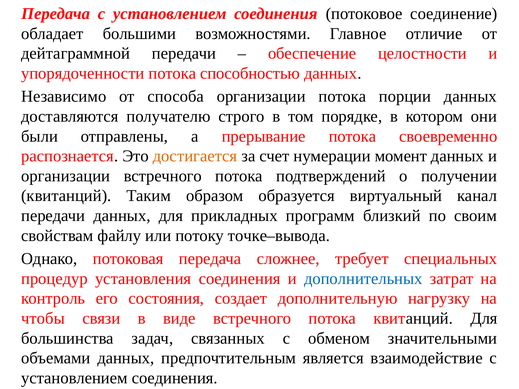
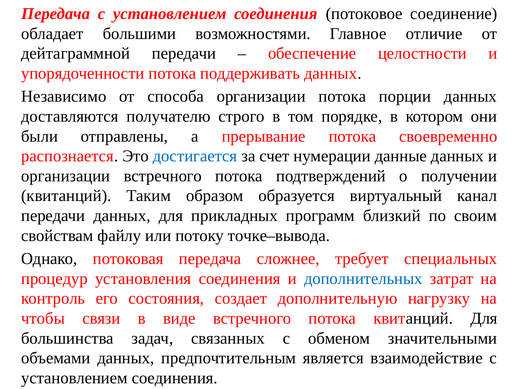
способностью: способностью -> поддерживать
достигается colour: orange -> blue
момент: момент -> данные
